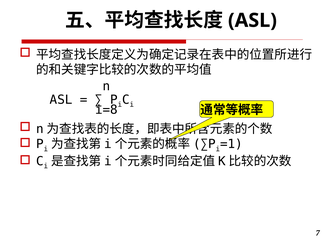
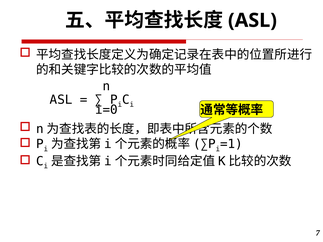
i=8: i=8 -> i=0
